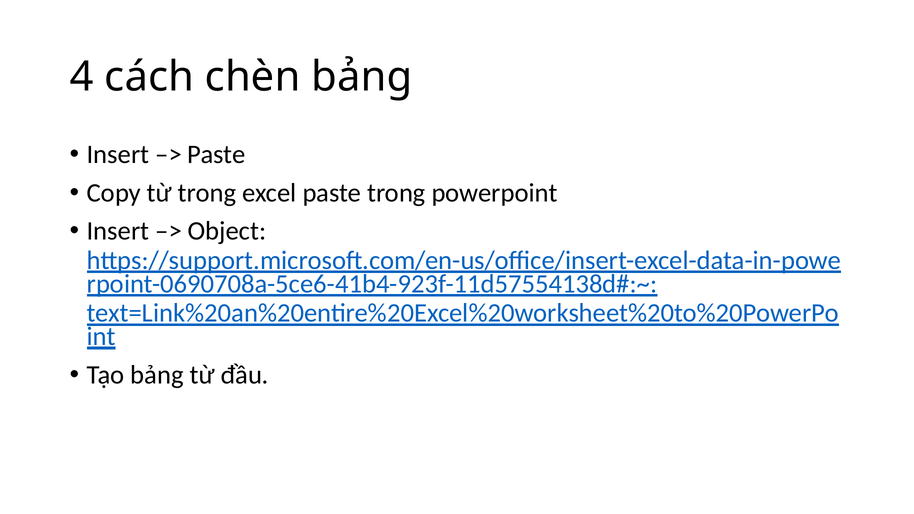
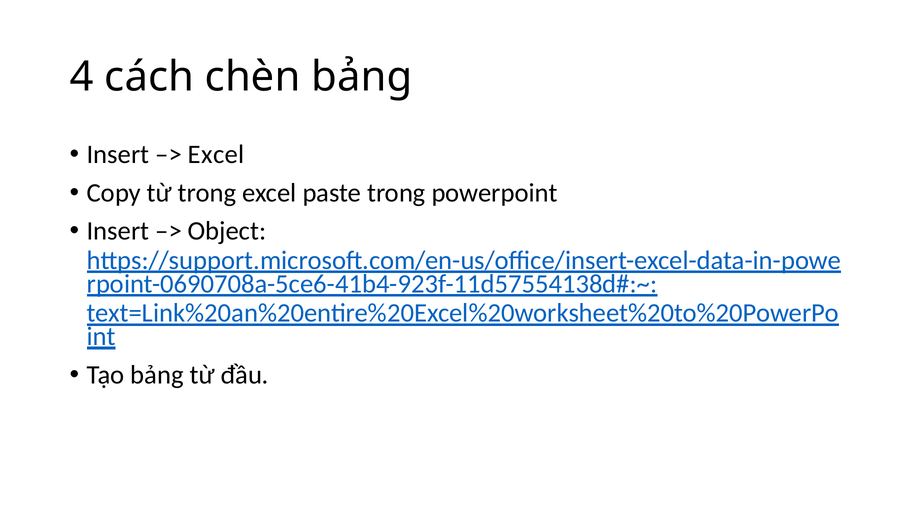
Paste at (216, 155): Paste -> Excel
